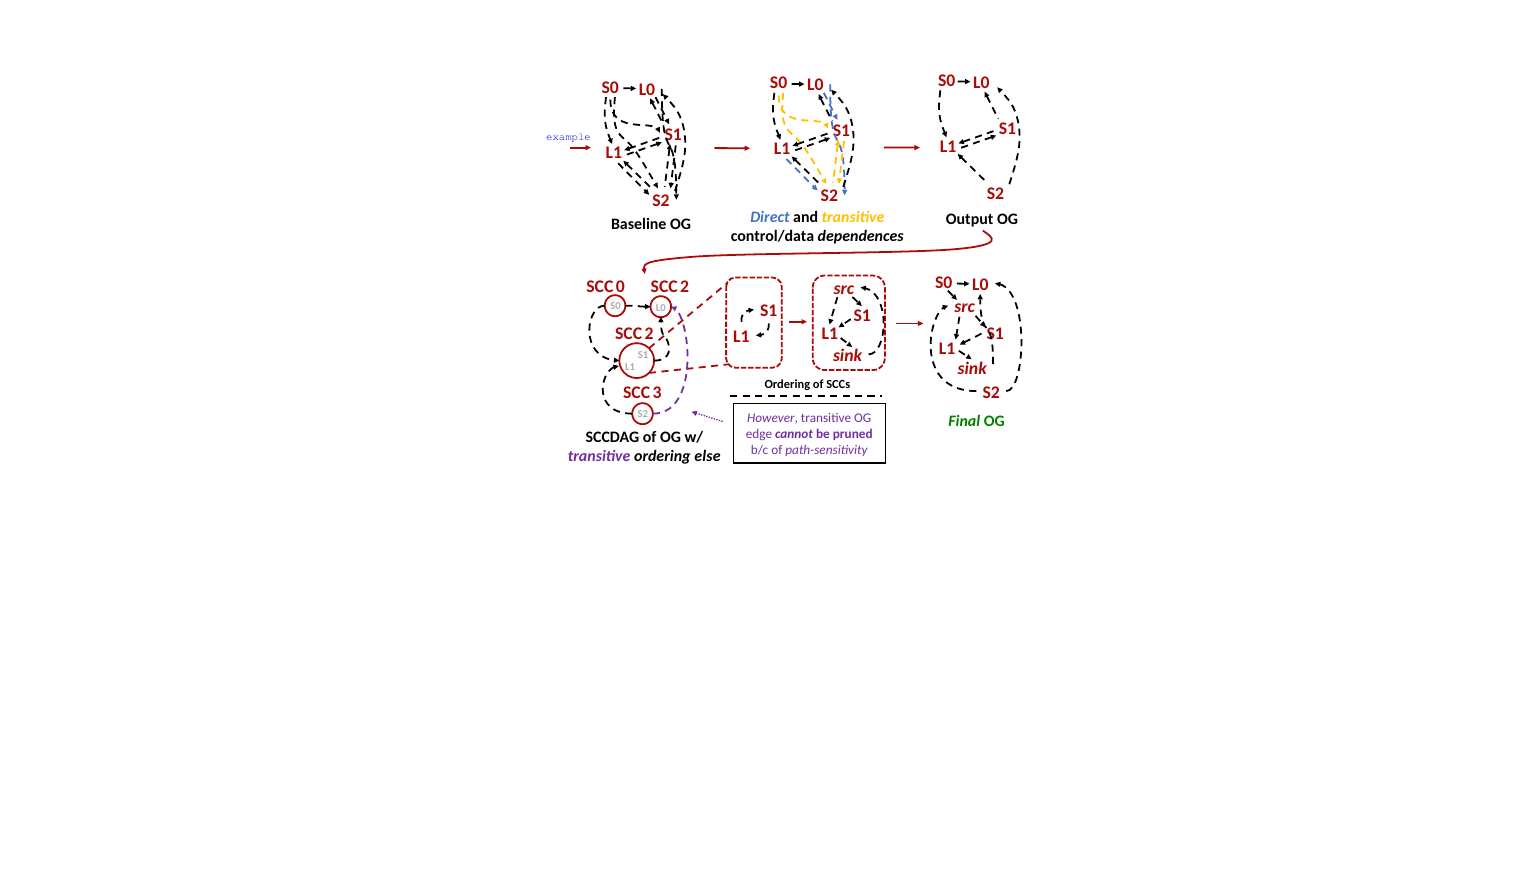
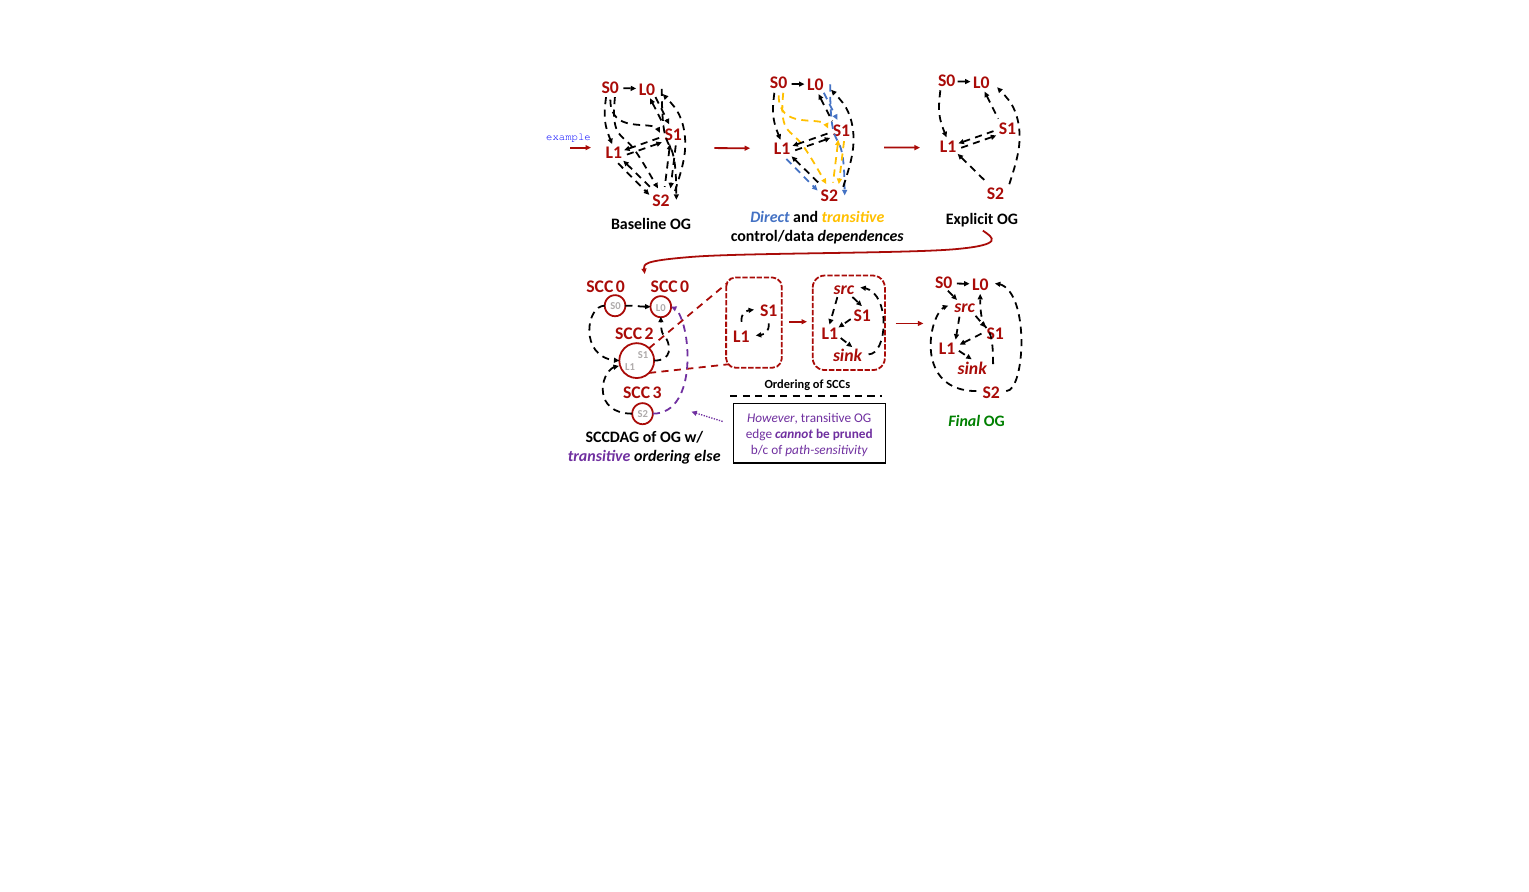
Output: Output -> Explicit
0 SCC 2: 2 -> 0
